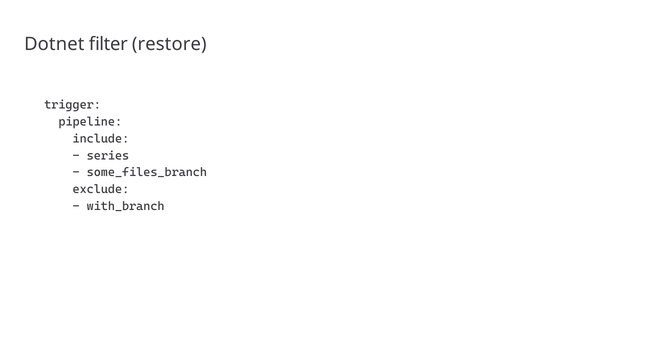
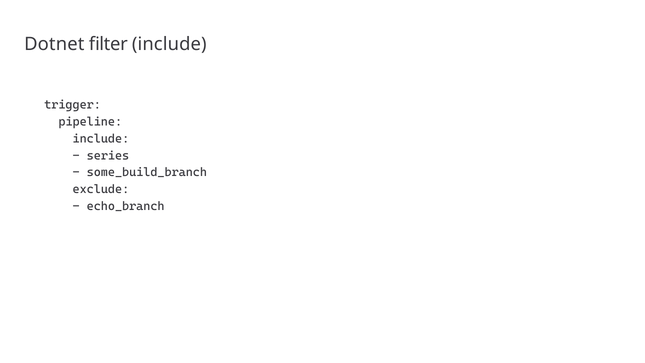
filter restore: restore -> include
some_files_branch: some_files_branch -> some_build_branch
with_branch: with_branch -> echo_branch
